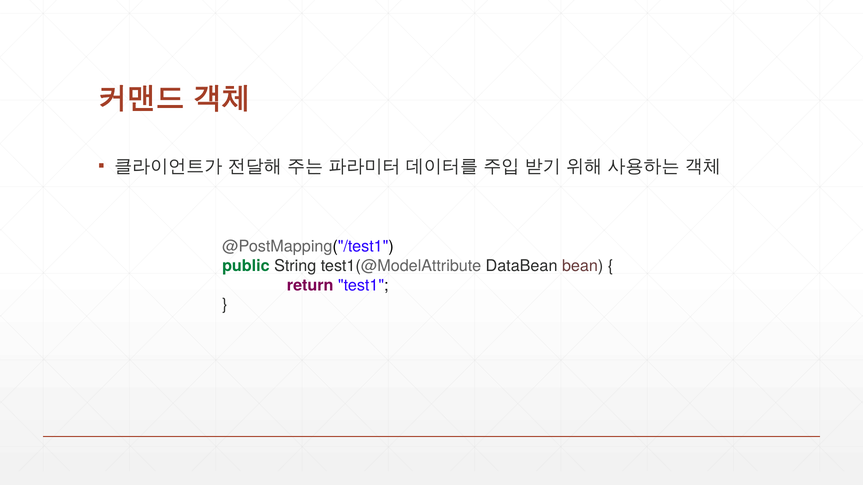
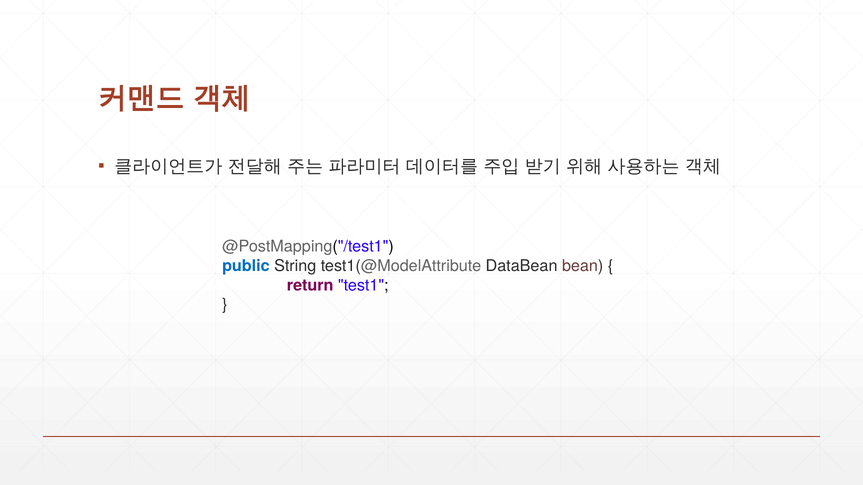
public colour: green -> blue
